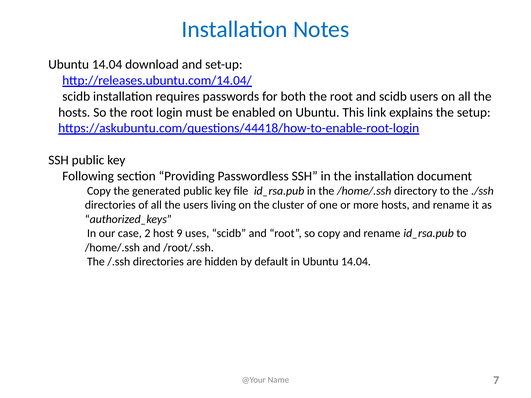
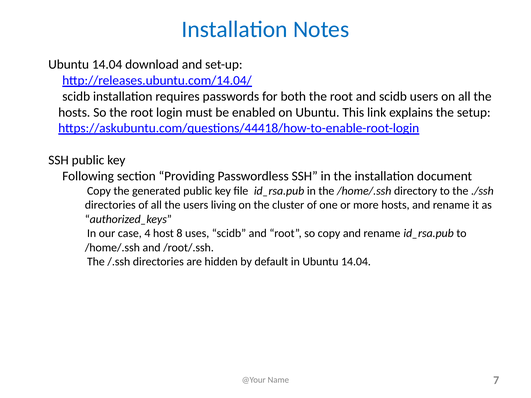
2: 2 -> 4
9: 9 -> 8
